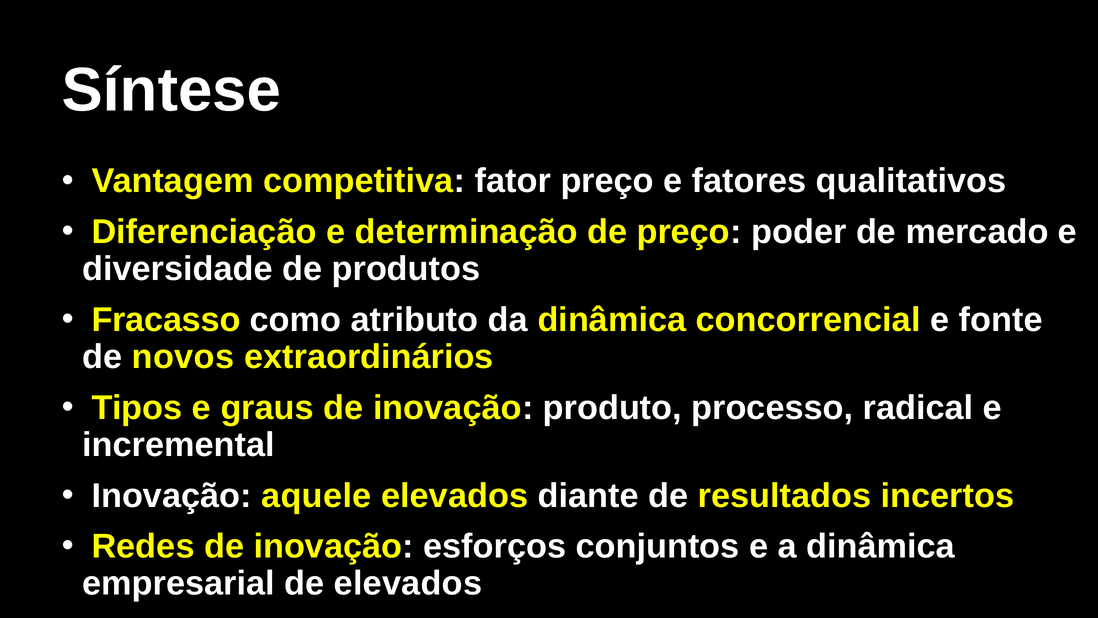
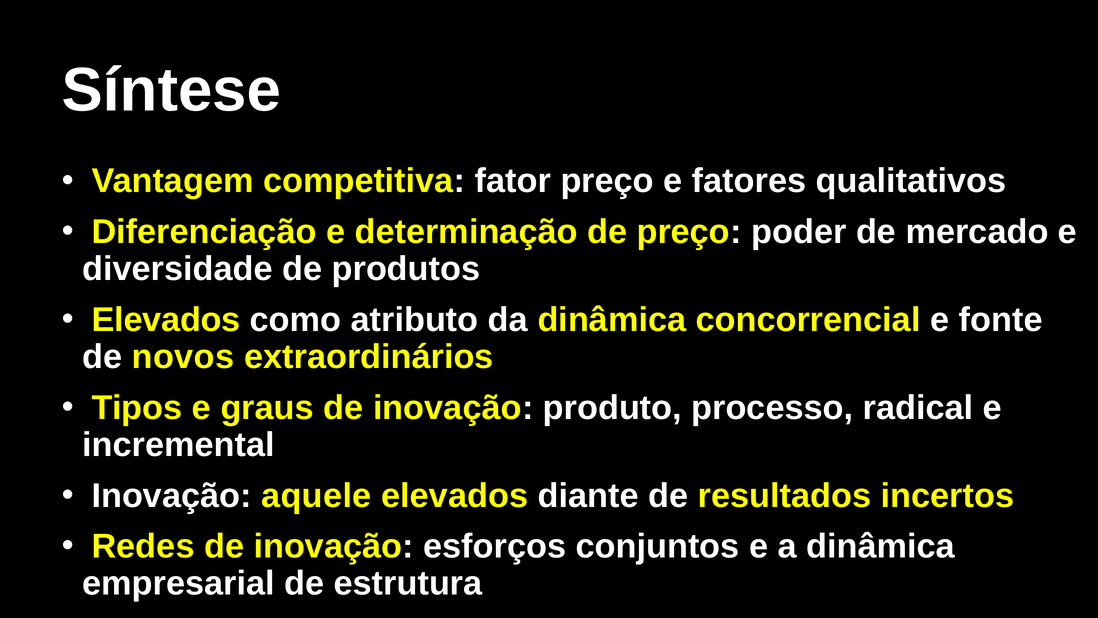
Fracasso at (166, 320): Fracasso -> Elevados
de elevados: elevados -> estrutura
